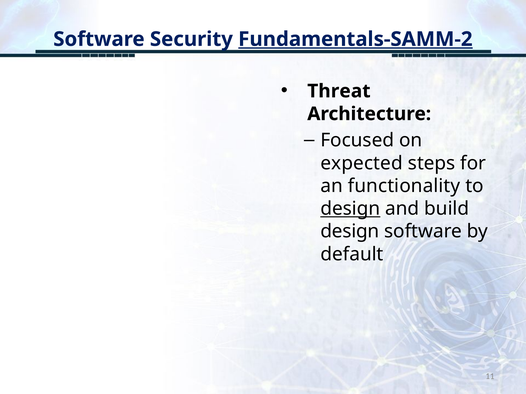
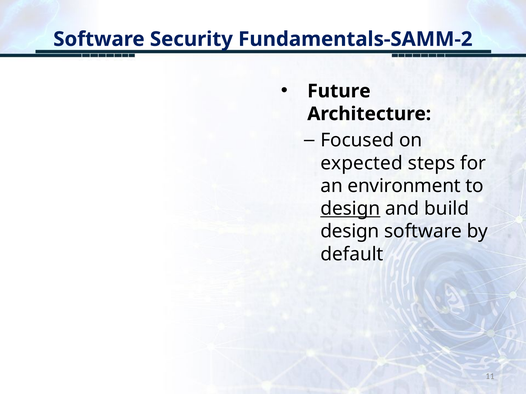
Fundamentals-SAMM-2 underline: present -> none
Threat: Threat -> Future
functionality: functionality -> environment
